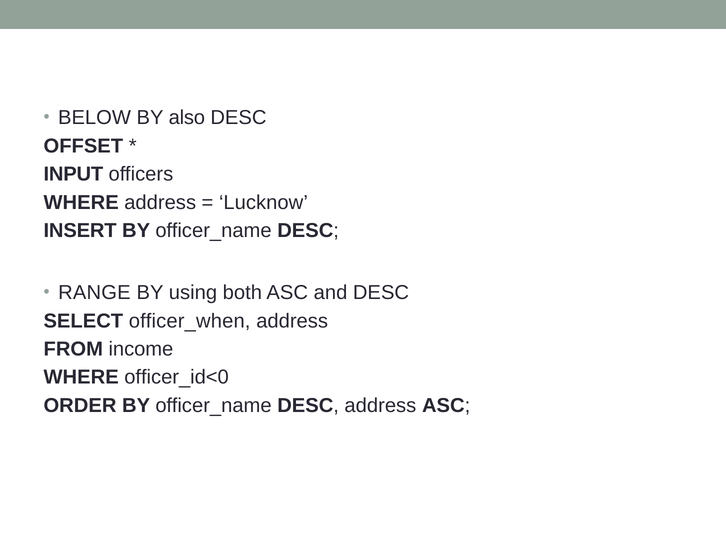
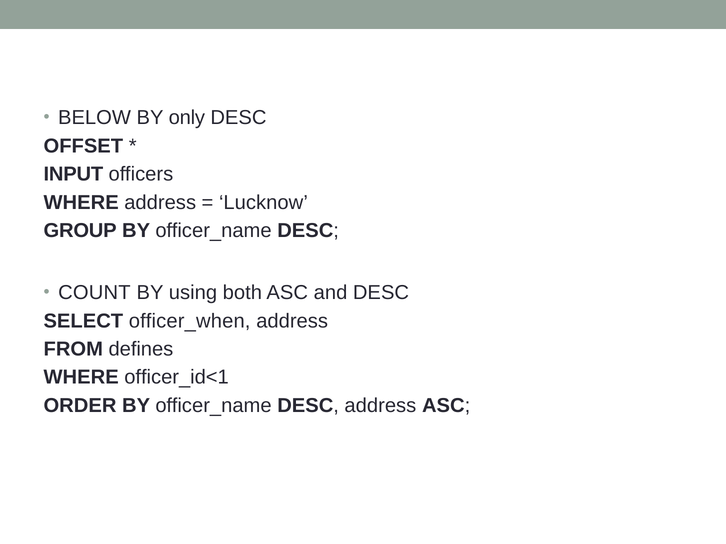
also: also -> only
INSERT: INSERT -> GROUP
RANGE: RANGE -> COUNT
income: income -> defines
officer_id<0: officer_id<0 -> officer_id<1
